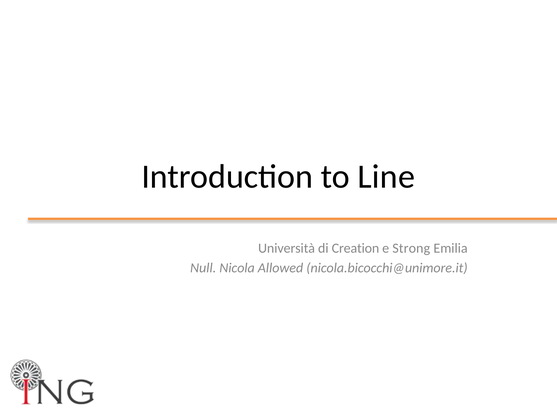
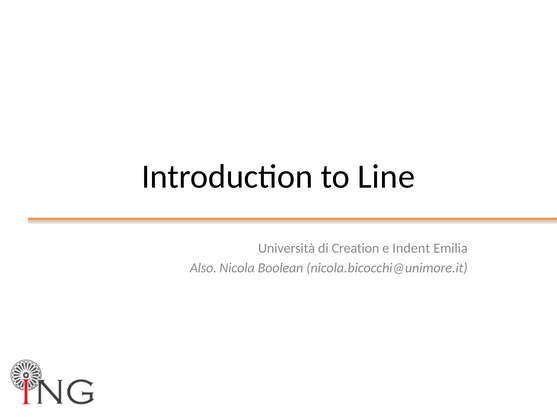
Strong: Strong -> Indent
Null: Null -> Also
Allowed: Allowed -> Boolean
